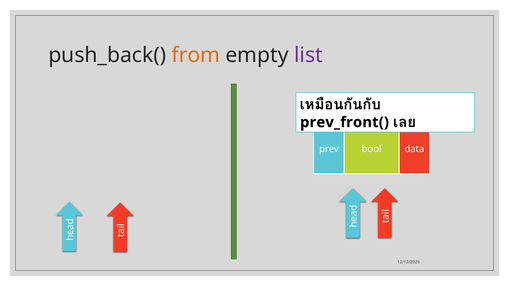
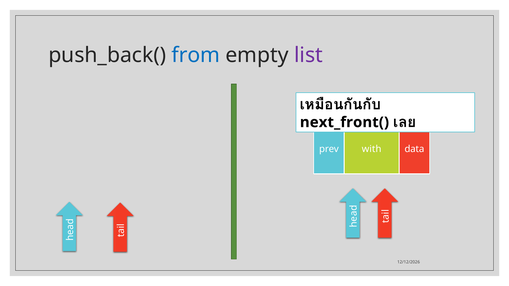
from colour: orange -> blue
prev_front(: prev_front( -> next_front(
bool: bool -> with
